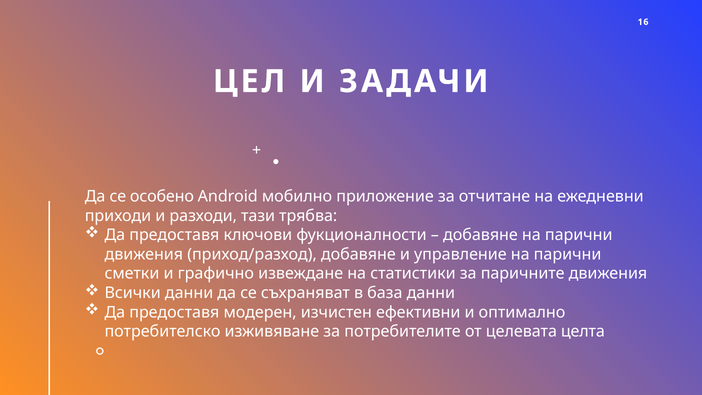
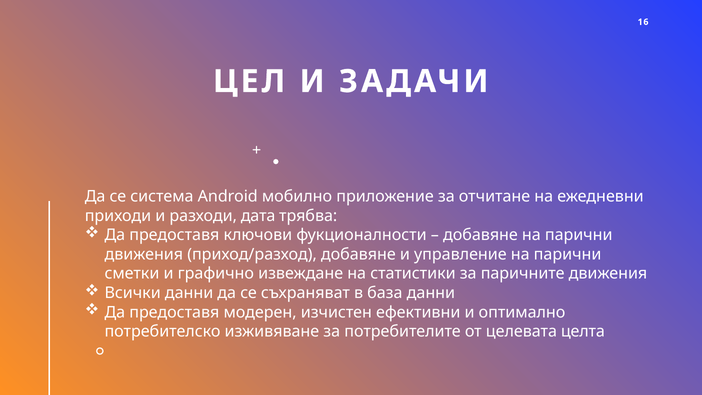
особено: особено -> система
тази: тази -> дата
